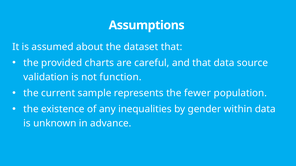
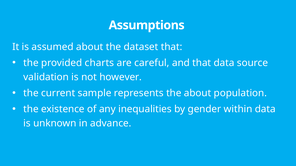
function: function -> however
the fewer: fewer -> about
